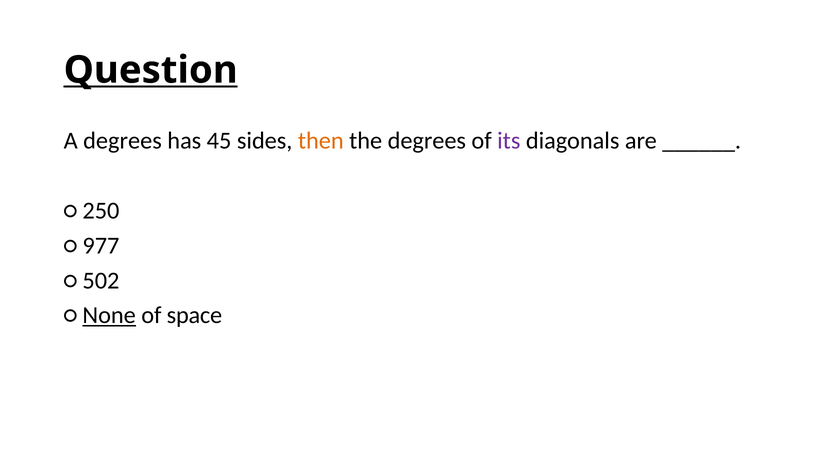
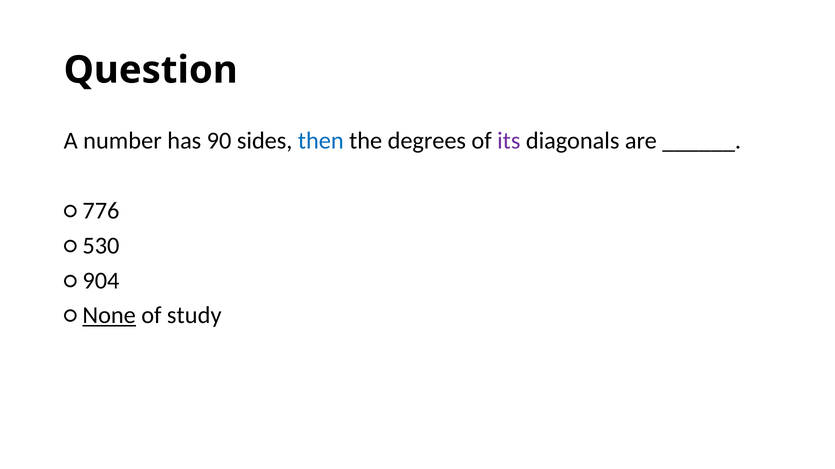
Question underline: present -> none
A degrees: degrees -> number
45: 45 -> 90
then colour: orange -> blue
250: 250 -> 776
977: 977 -> 530
502: 502 -> 904
space: space -> study
